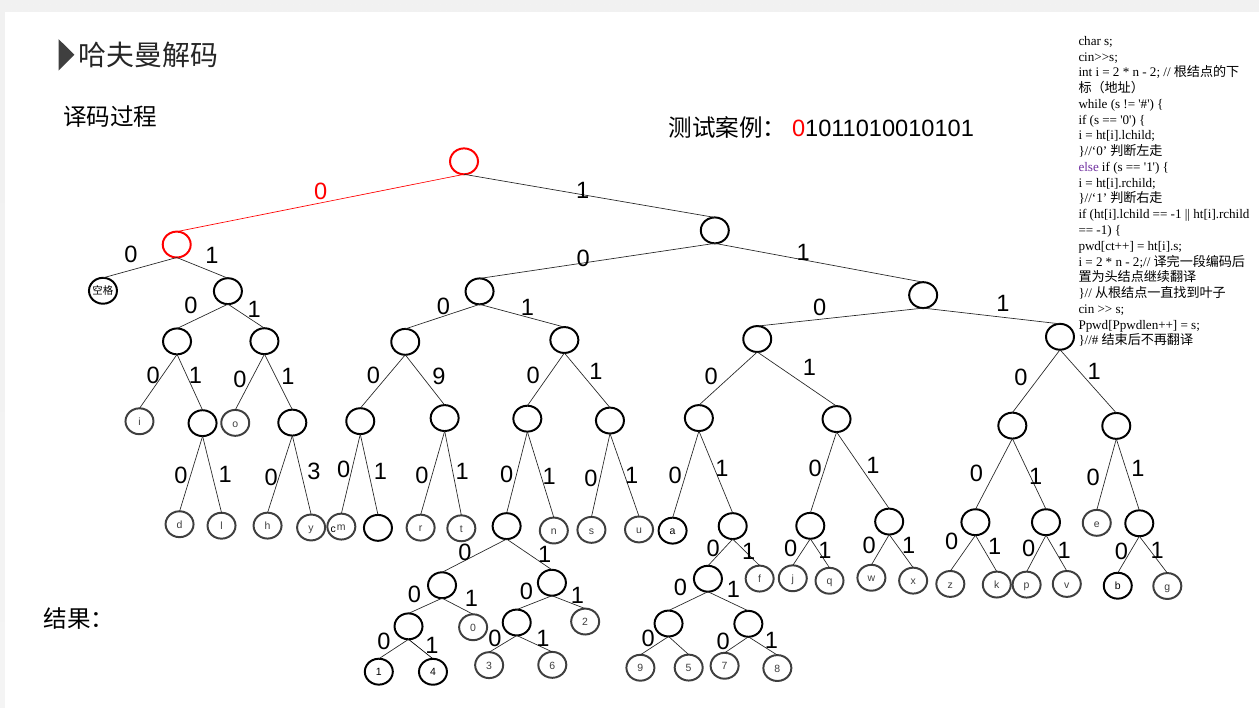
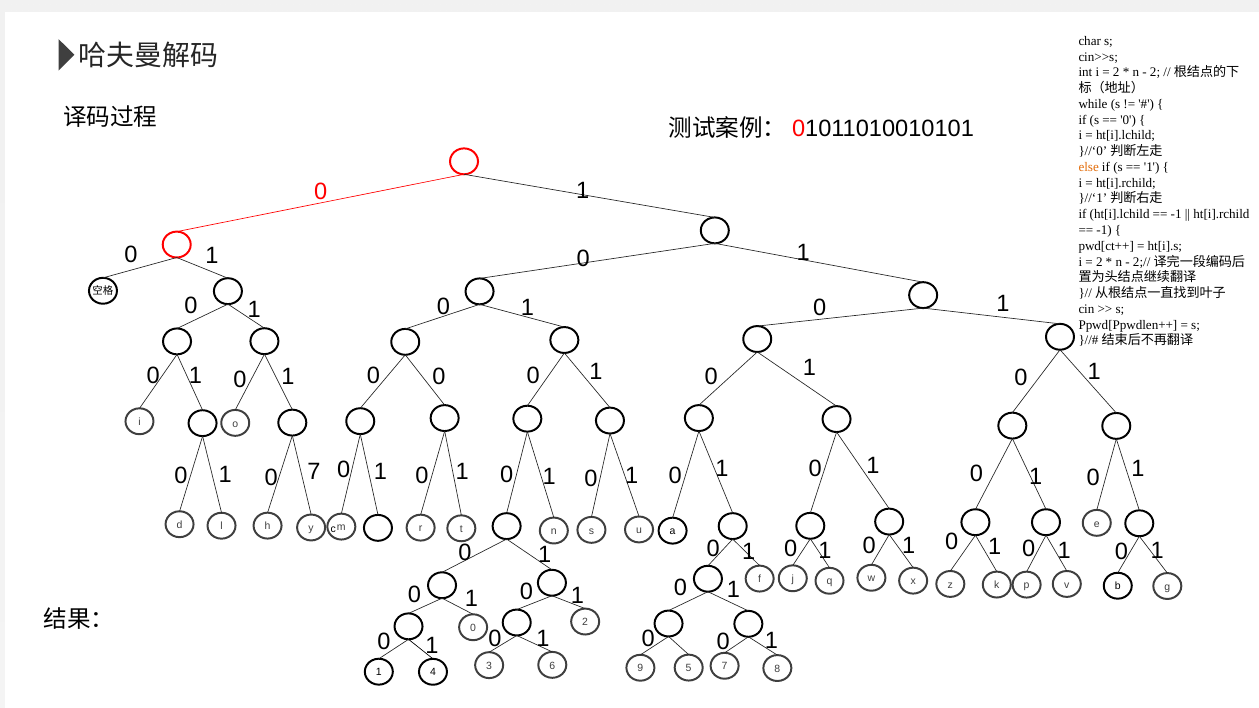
else colour: purple -> orange
1 9: 9 -> 0
1 3: 3 -> 7
